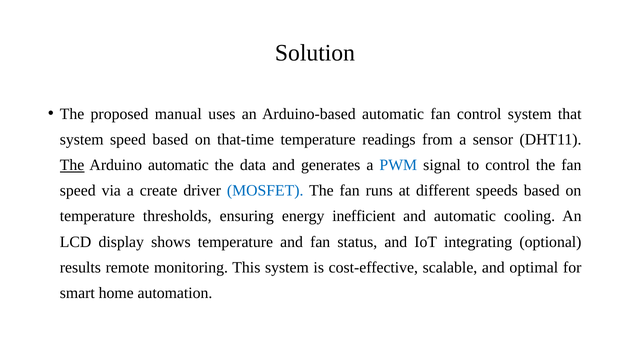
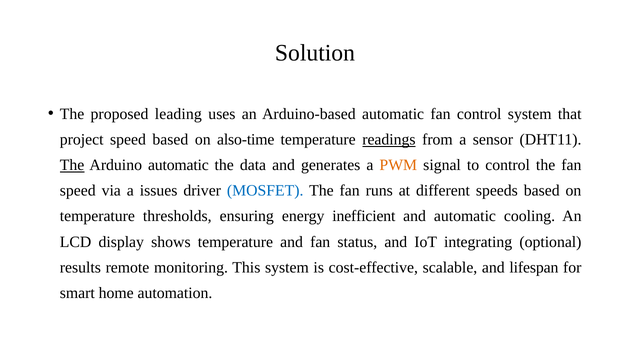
manual: manual -> leading
system at (82, 139): system -> project
that-time: that-time -> also-time
readings underline: none -> present
PWM colour: blue -> orange
create: create -> issues
optimal: optimal -> lifespan
